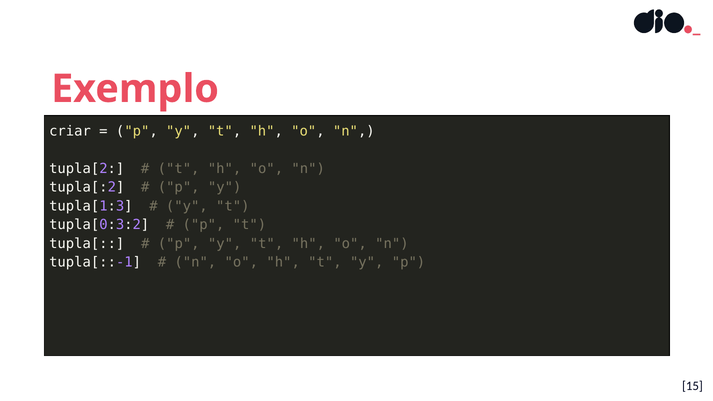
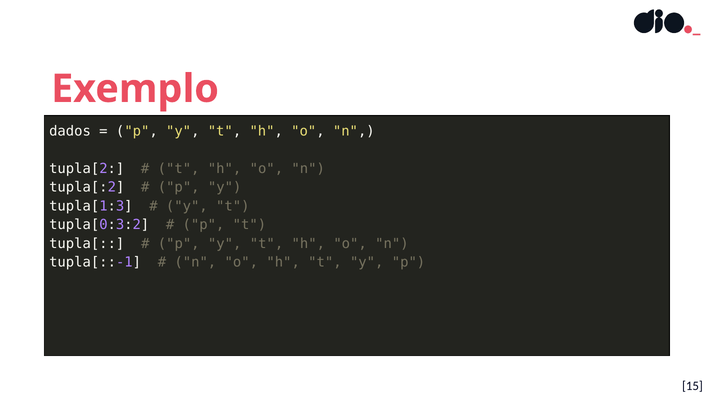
criar: criar -> dados
